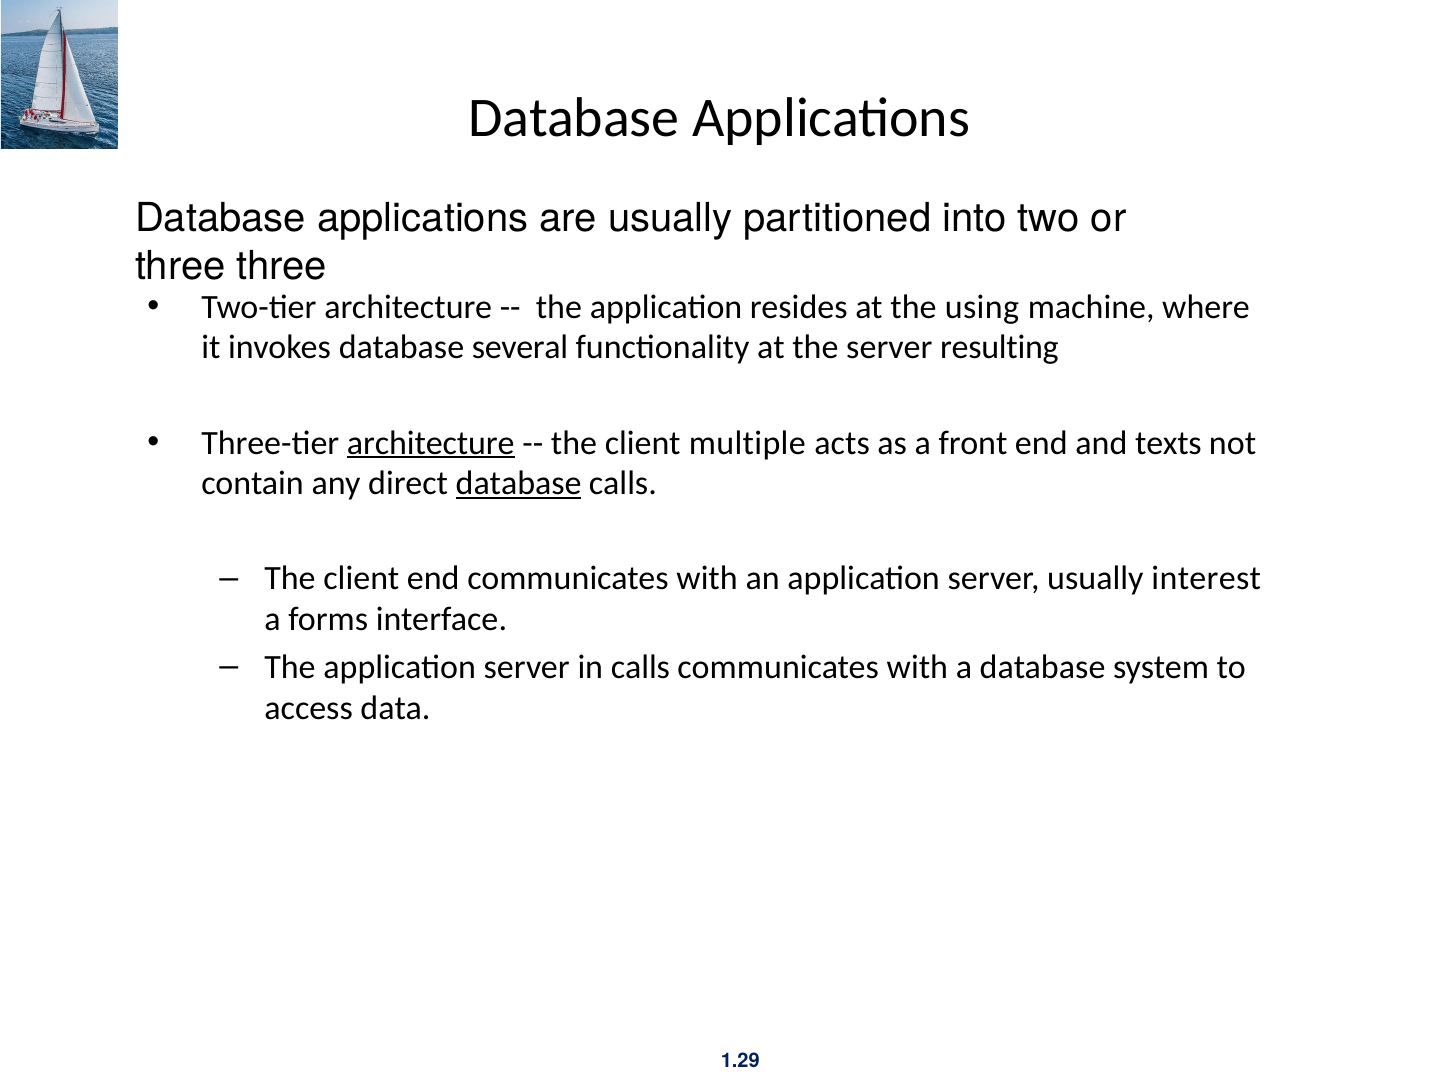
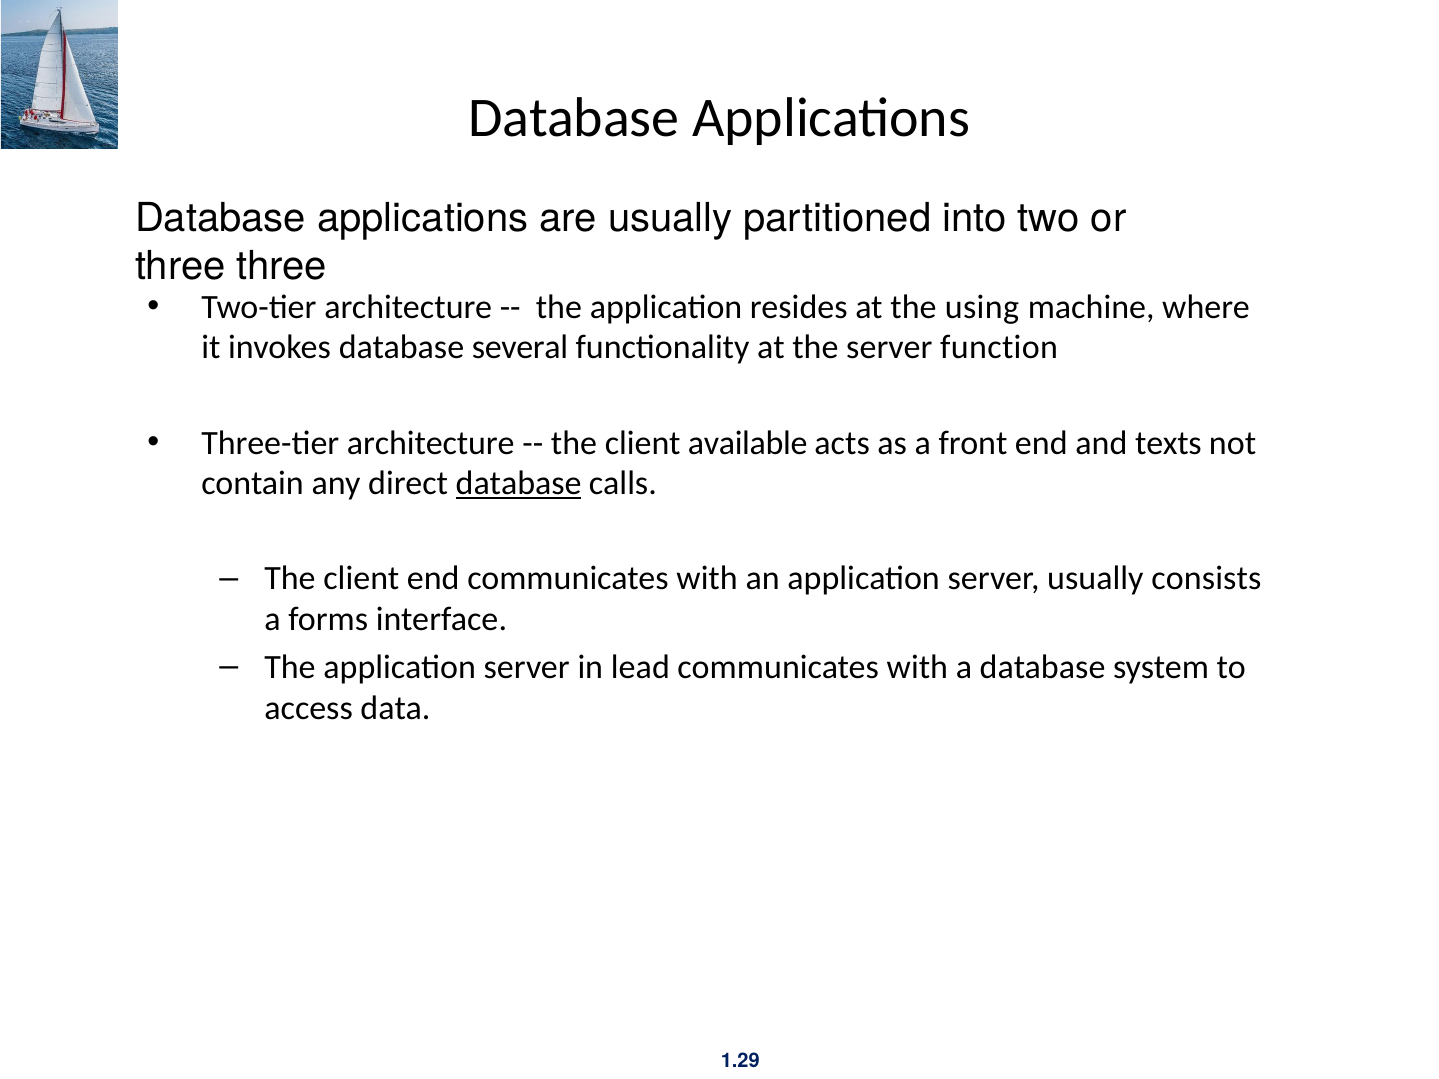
resulting: resulting -> function
architecture at (431, 443) underline: present -> none
multiple: multiple -> available
interest: interest -> consists
in calls: calls -> lead
